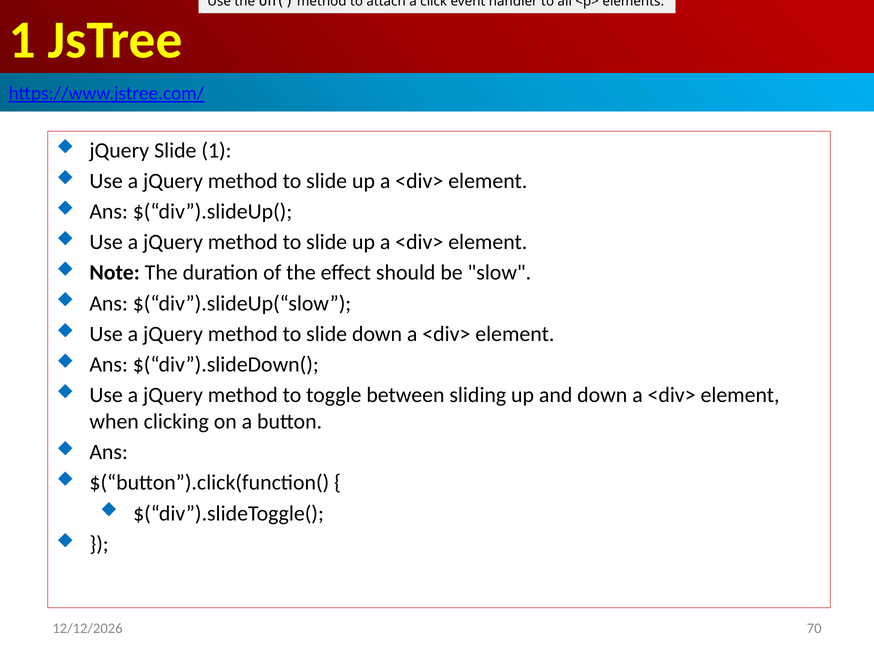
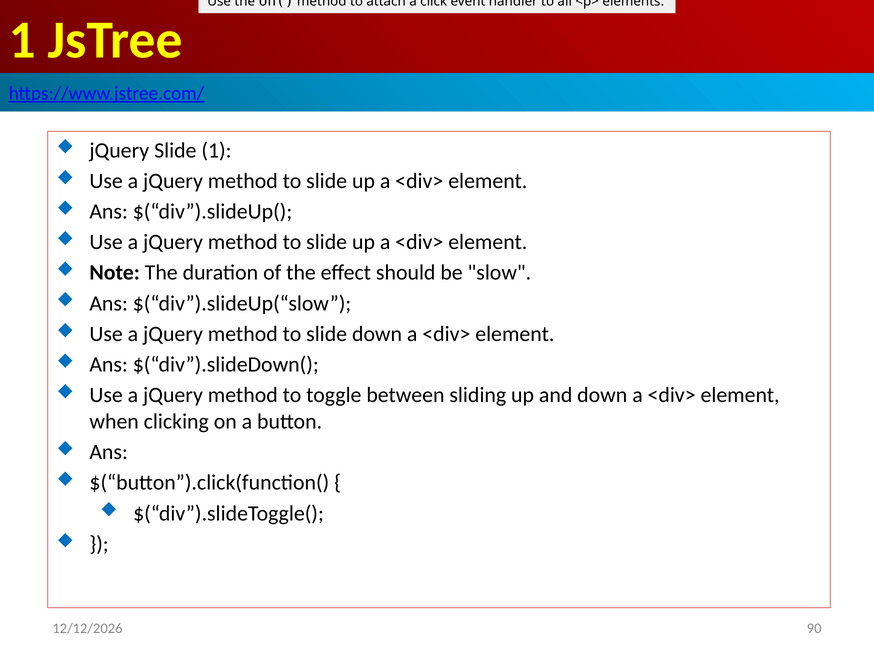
70: 70 -> 90
